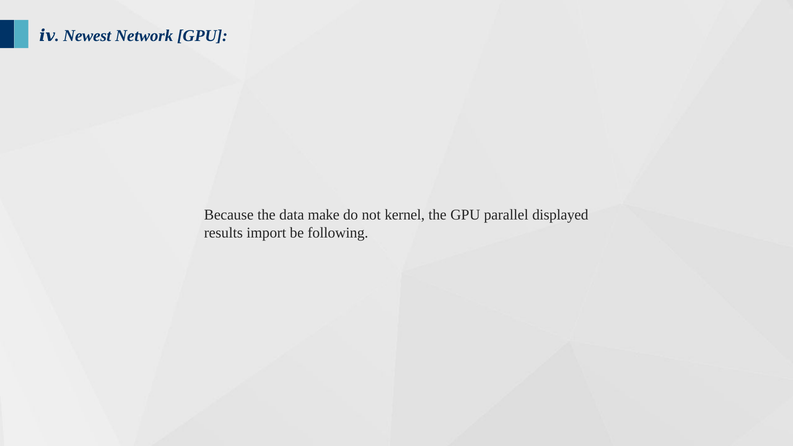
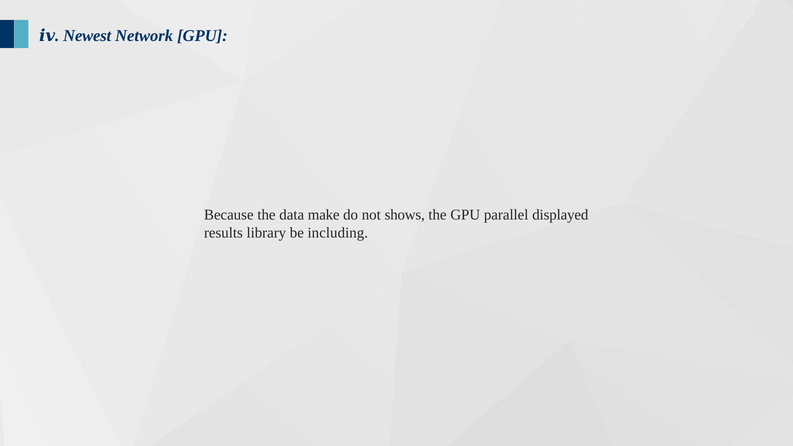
kernel: kernel -> shows
import: import -> library
following: following -> including
